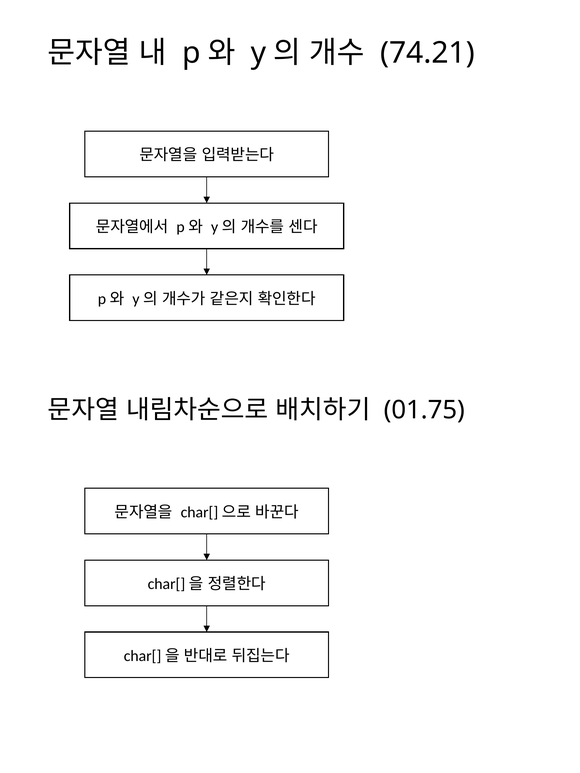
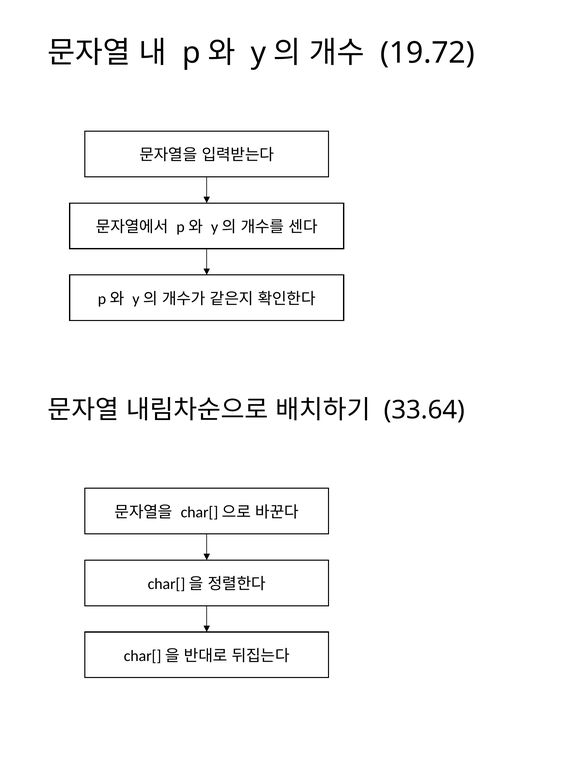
74.21: 74.21 -> 19.72
01.75: 01.75 -> 33.64
